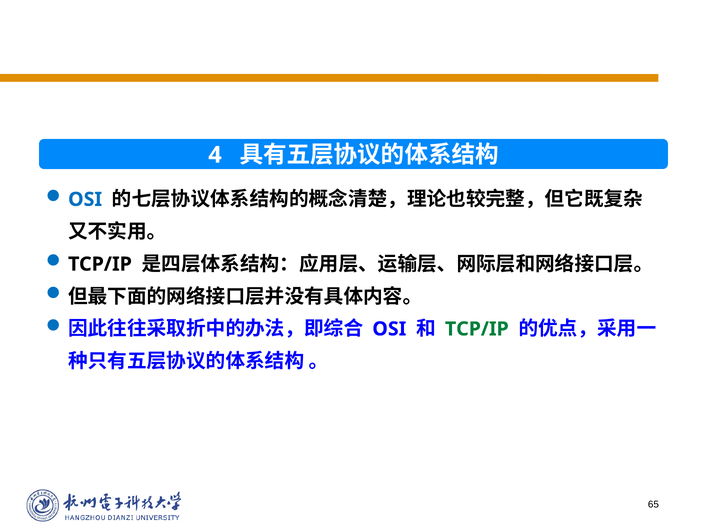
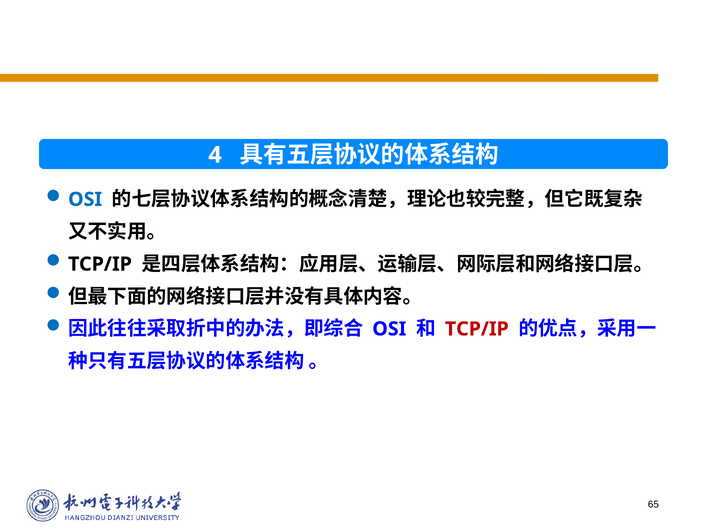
TCP/IP at (477, 329) colour: green -> red
